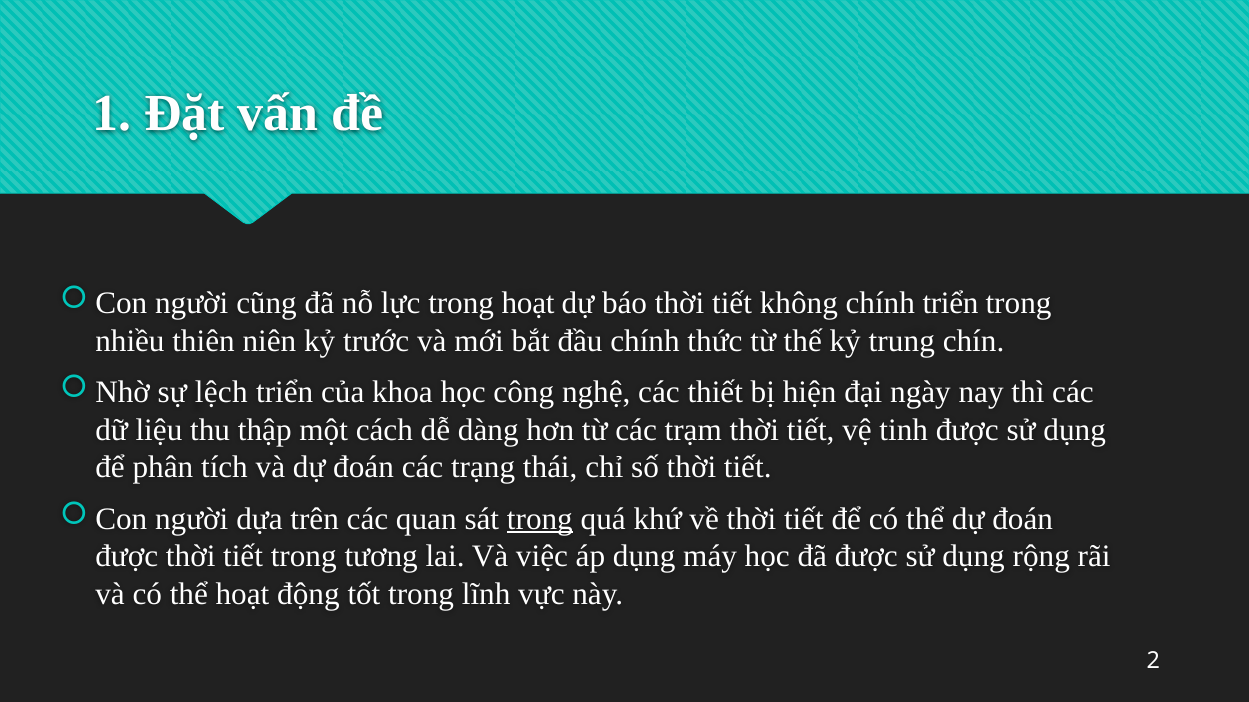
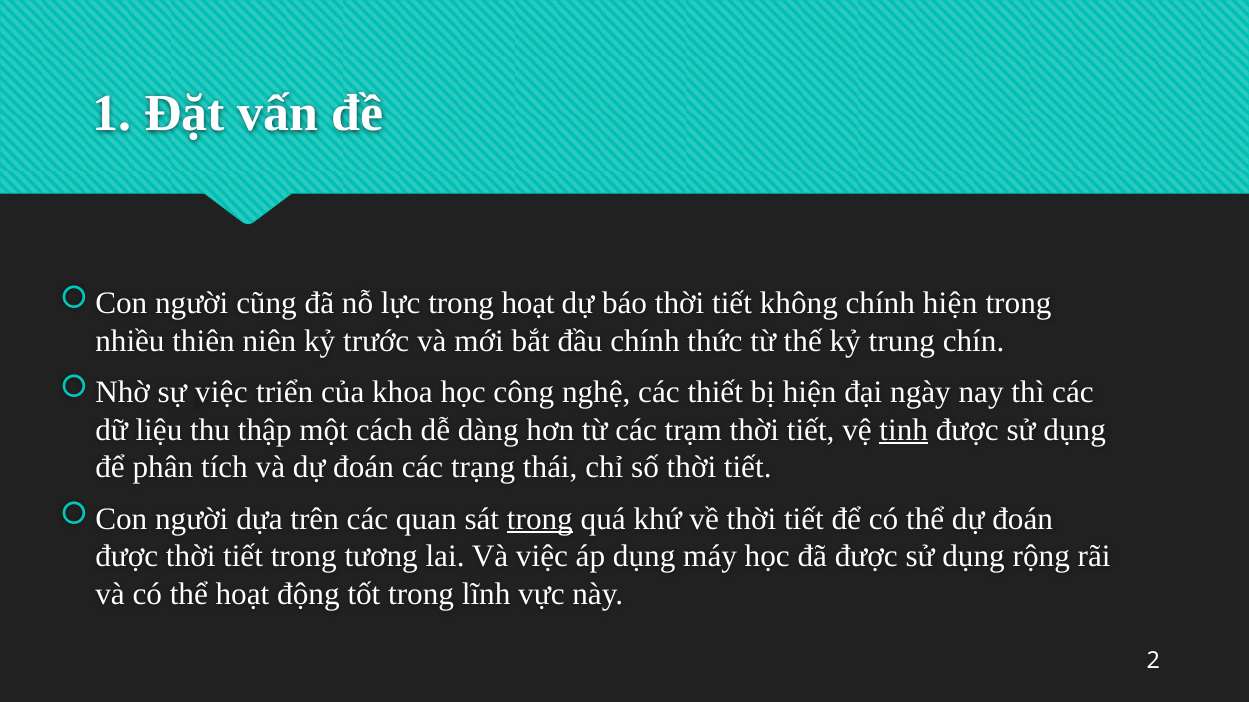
chính triển: triển -> hiện
sự lệch: lệch -> việc
tinh underline: none -> present
